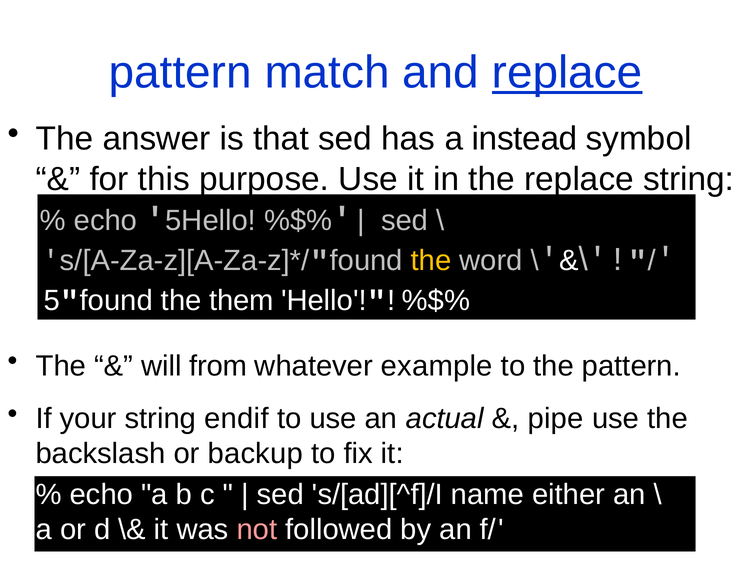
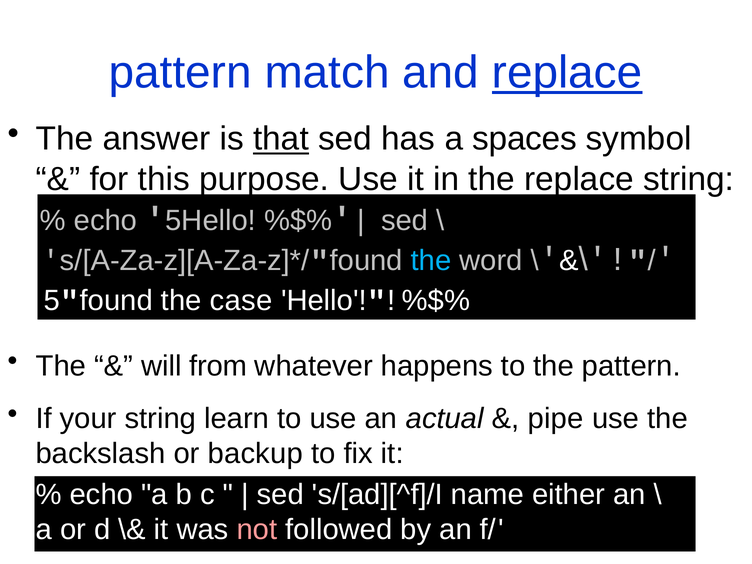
that underline: none -> present
instead: instead -> spaces
the at (431, 261) colour: yellow -> light blue
them: them -> case
example: example -> happens
endif: endif -> learn
